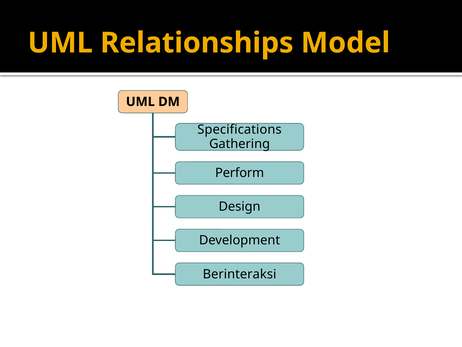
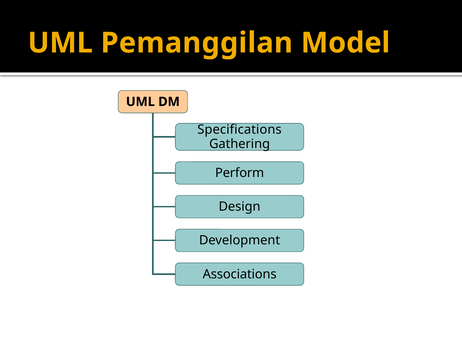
Relationships: Relationships -> Pemanggilan
Berinteraksi: Berinteraksi -> Associations
